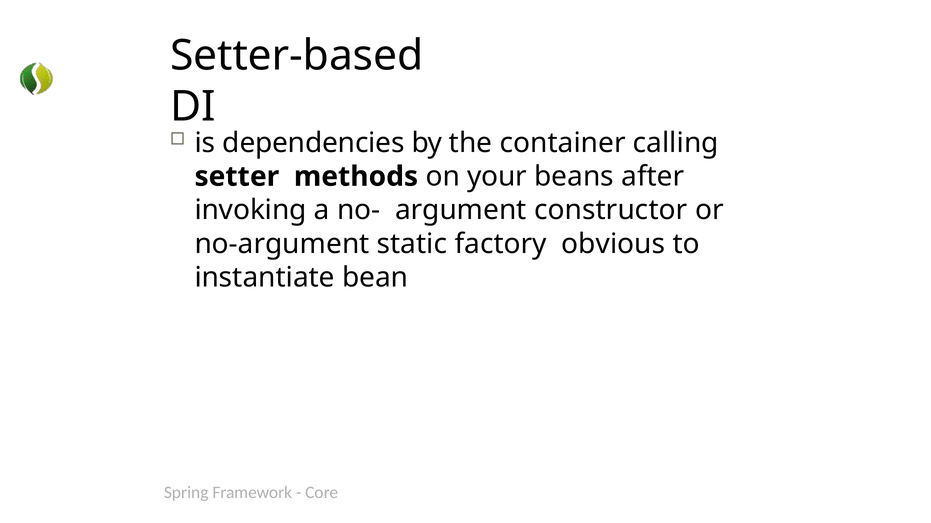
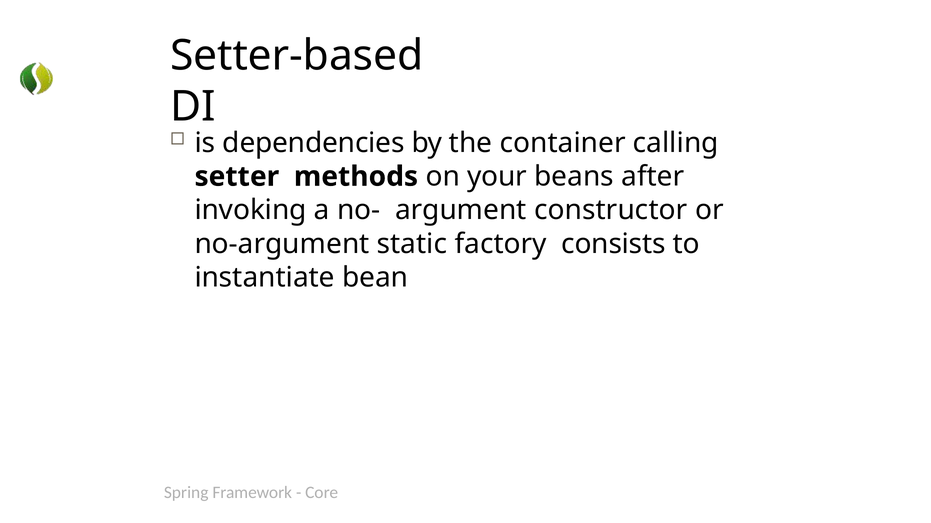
obvious: obvious -> consists
